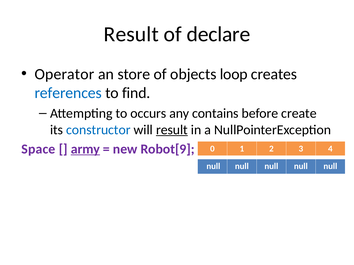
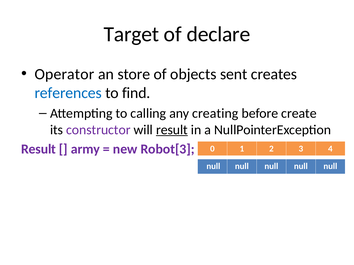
Result at (131, 34): Result -> Target
loop: loop -> sent
occurs: occurs -> calling
contains: contains -> creating
constructor colour: blue -> purple
Space at (38, 149): Space -> Result
army underline: present -> none
Robot[9: Robot[9 -> Robot[3
